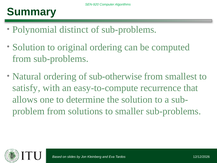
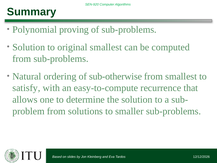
distinct: distinct -> proving
original ordering: ordering -> smallest
